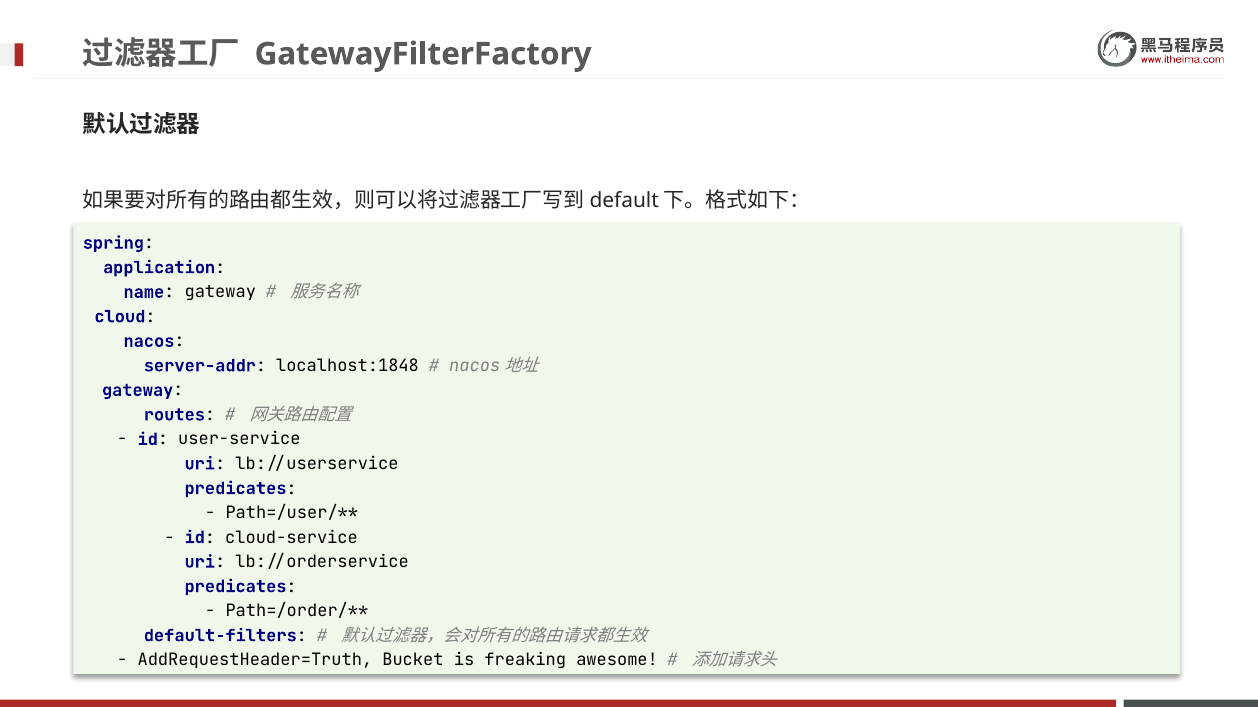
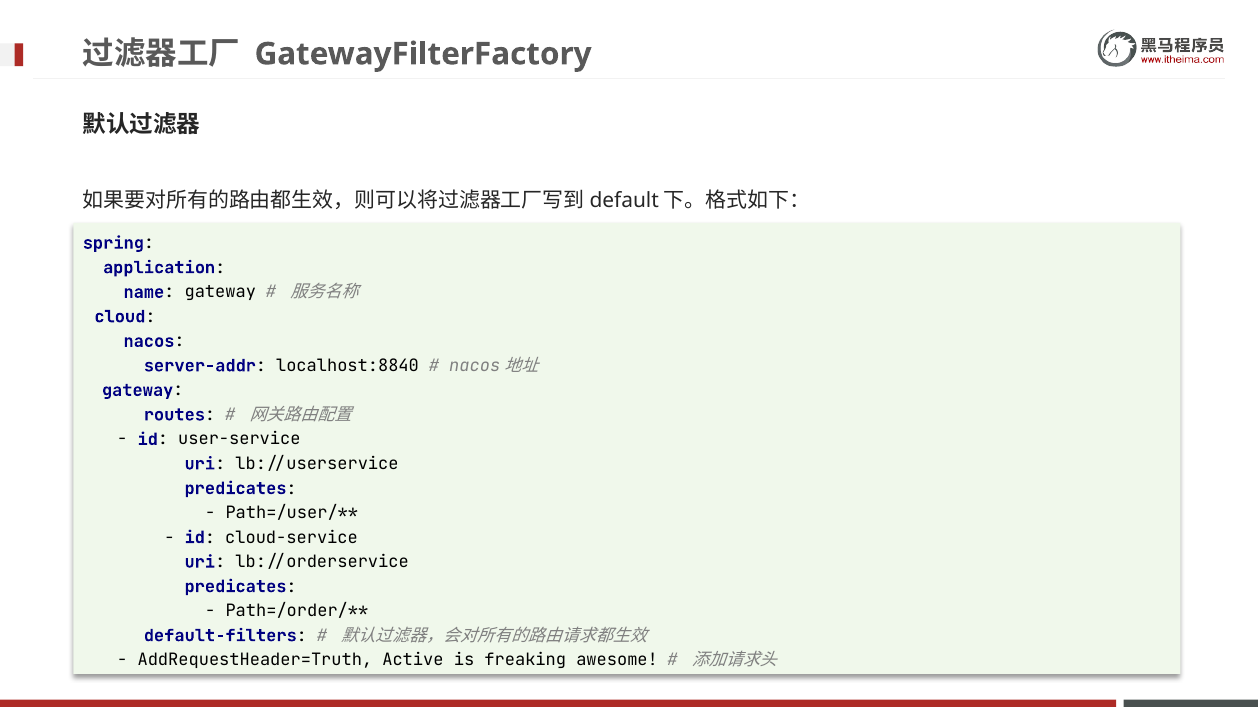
localhost:1848: localhost:1848 -> localhost:8840
Bucket: Bucket -> Active
